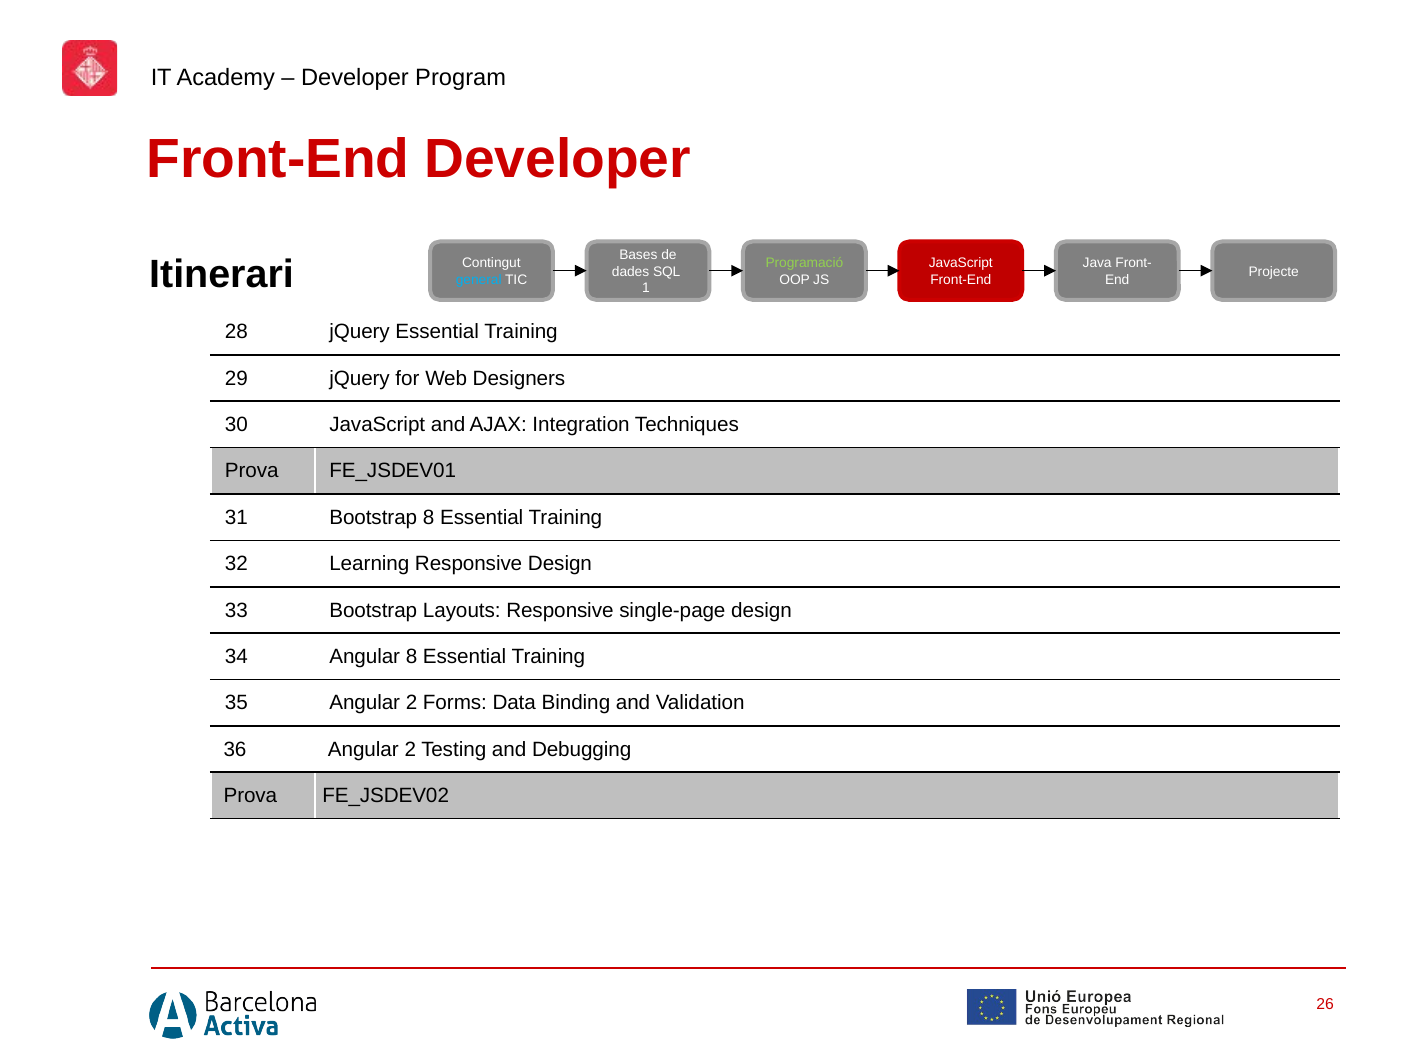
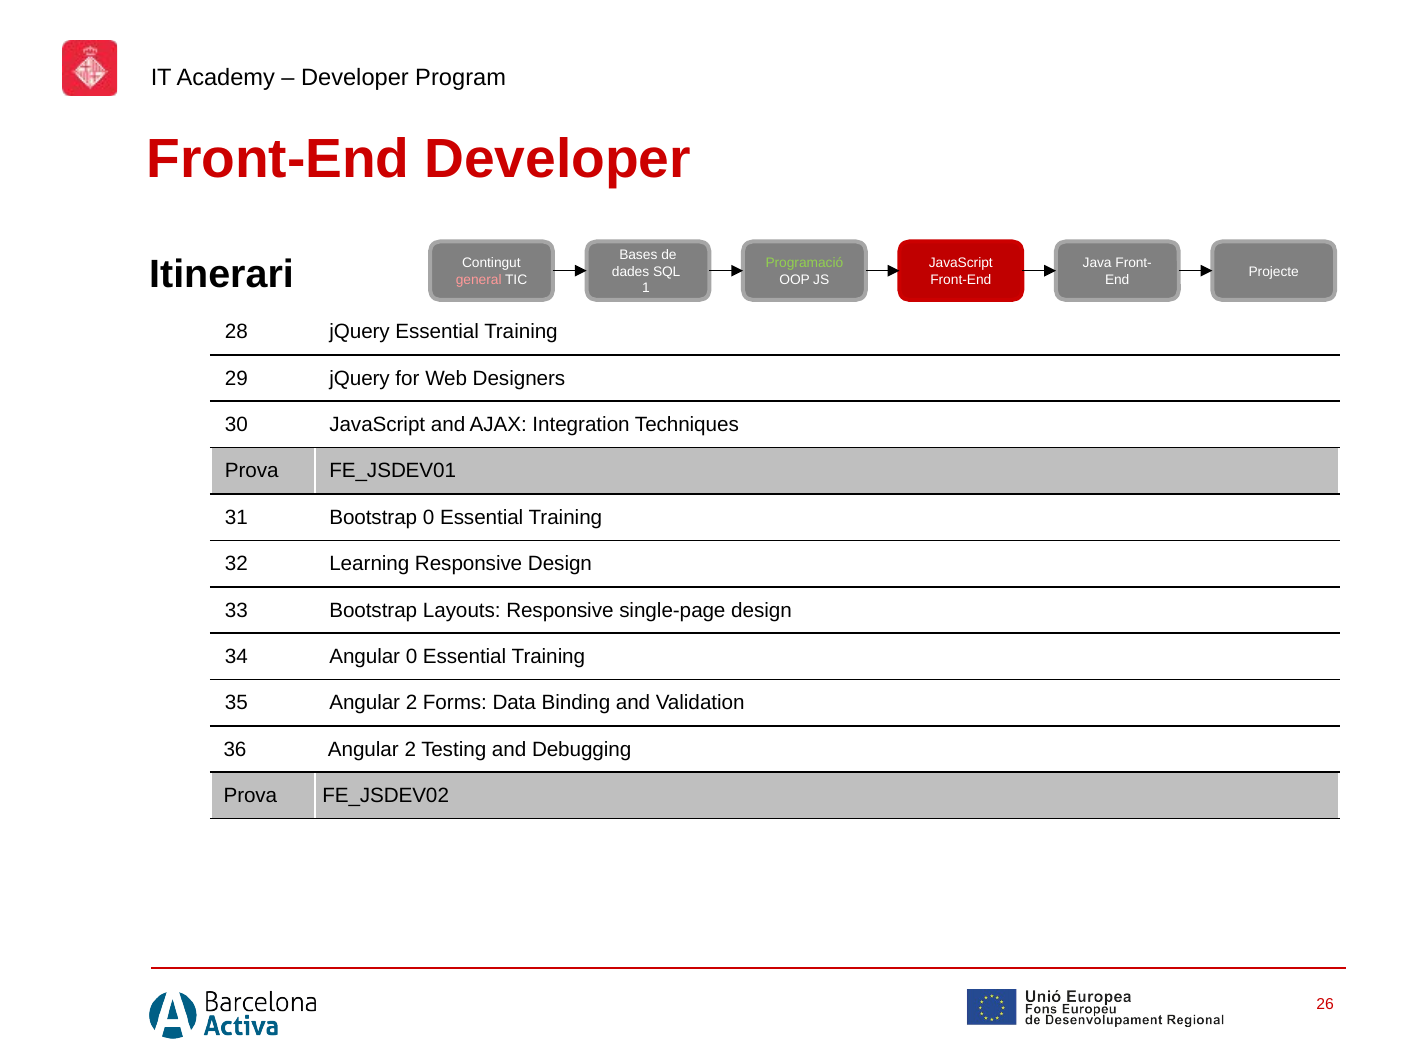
general colour: light blue -> pink
Bootstrap 8: 8 -> 0
Angular 8: 8 -> 0
